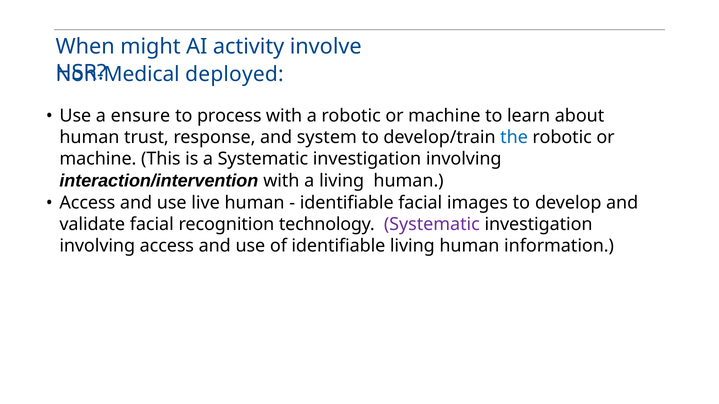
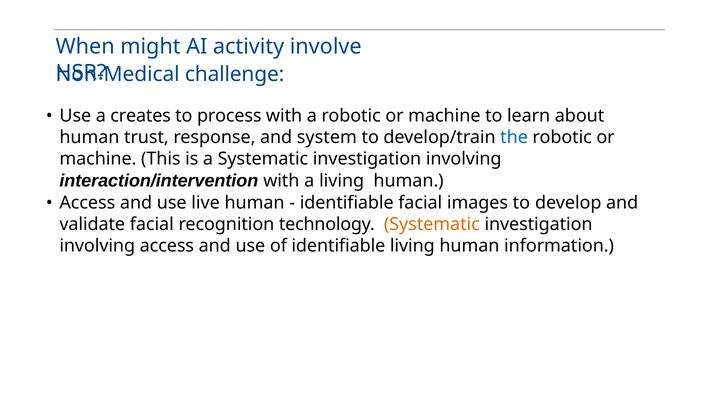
deployed: deployed -> challenge
ensure: ensure -> creates
Systematic at (432, 225) colour: purple -> orange
